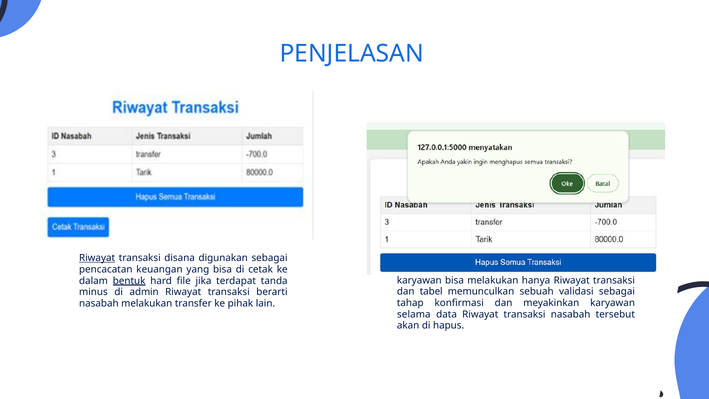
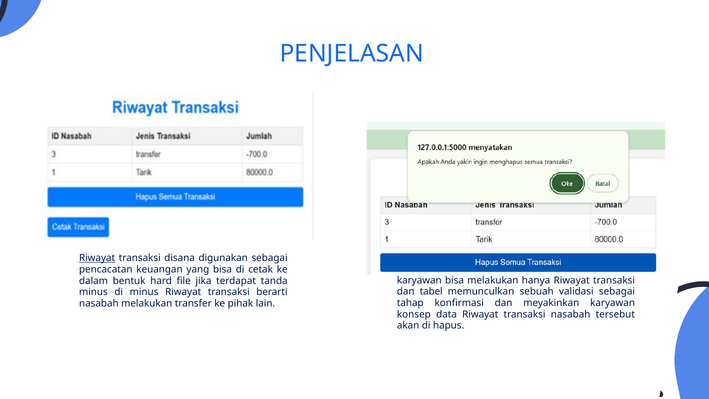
bentuk underline: present -> none
di admin: admin -> minus
selama: selama -> konsep
